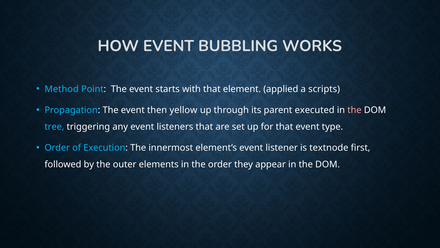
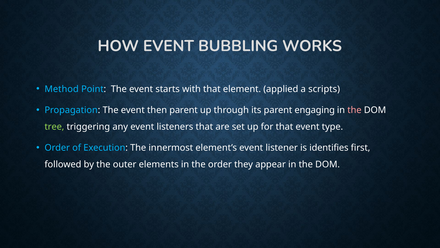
then yellow: yellow -> parent
executed: executed -> engaging
tree colour: light blue -> light green
textnode: textnode -> identifies
